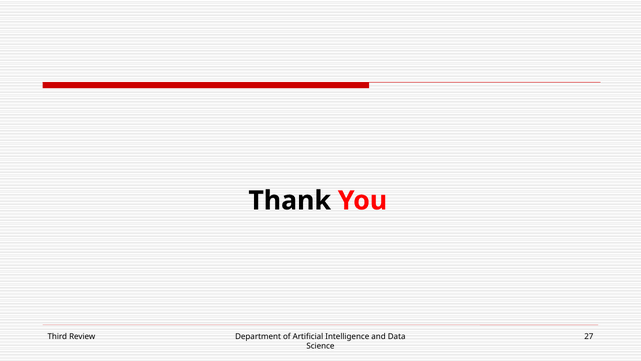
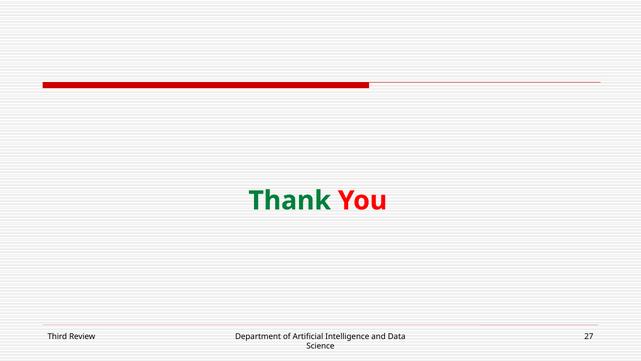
Thank colour: black -> green
